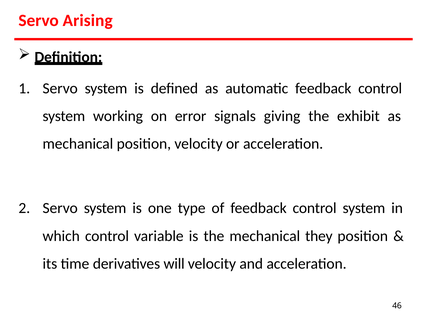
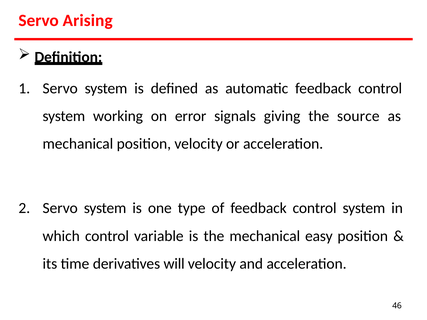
exhibit: exhibit -> source
they: they -> easy
